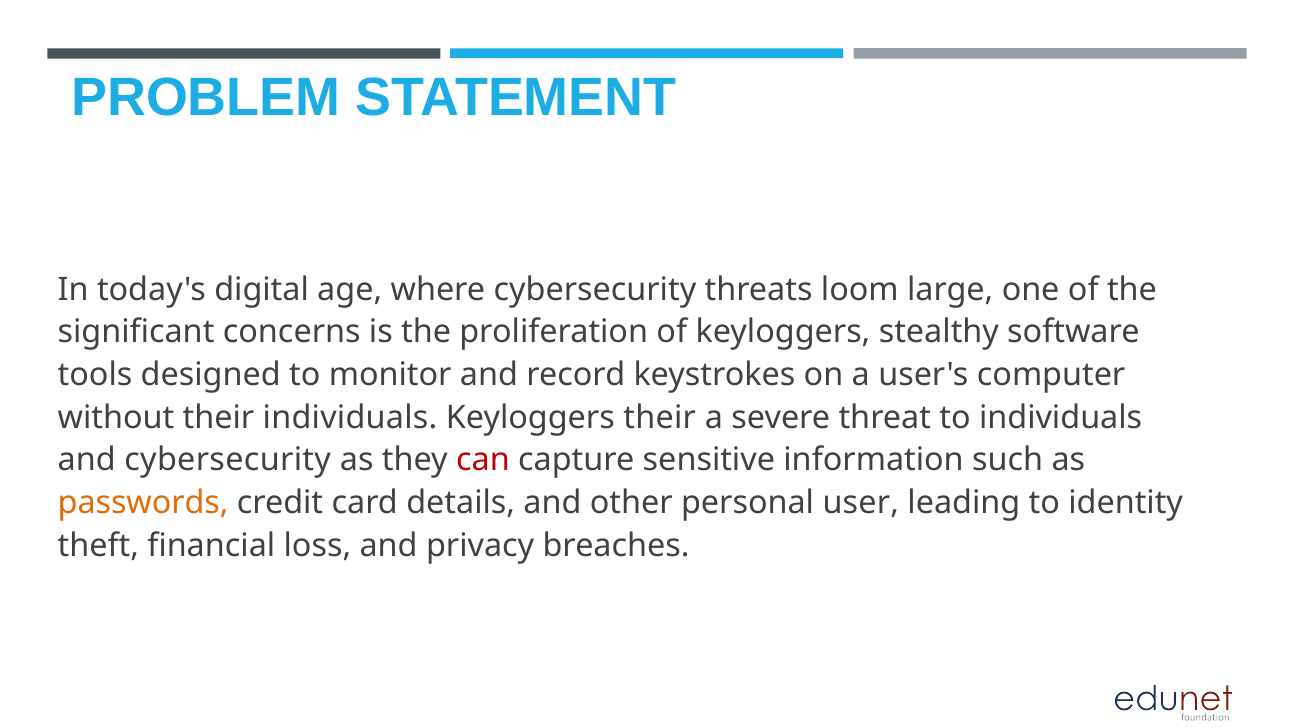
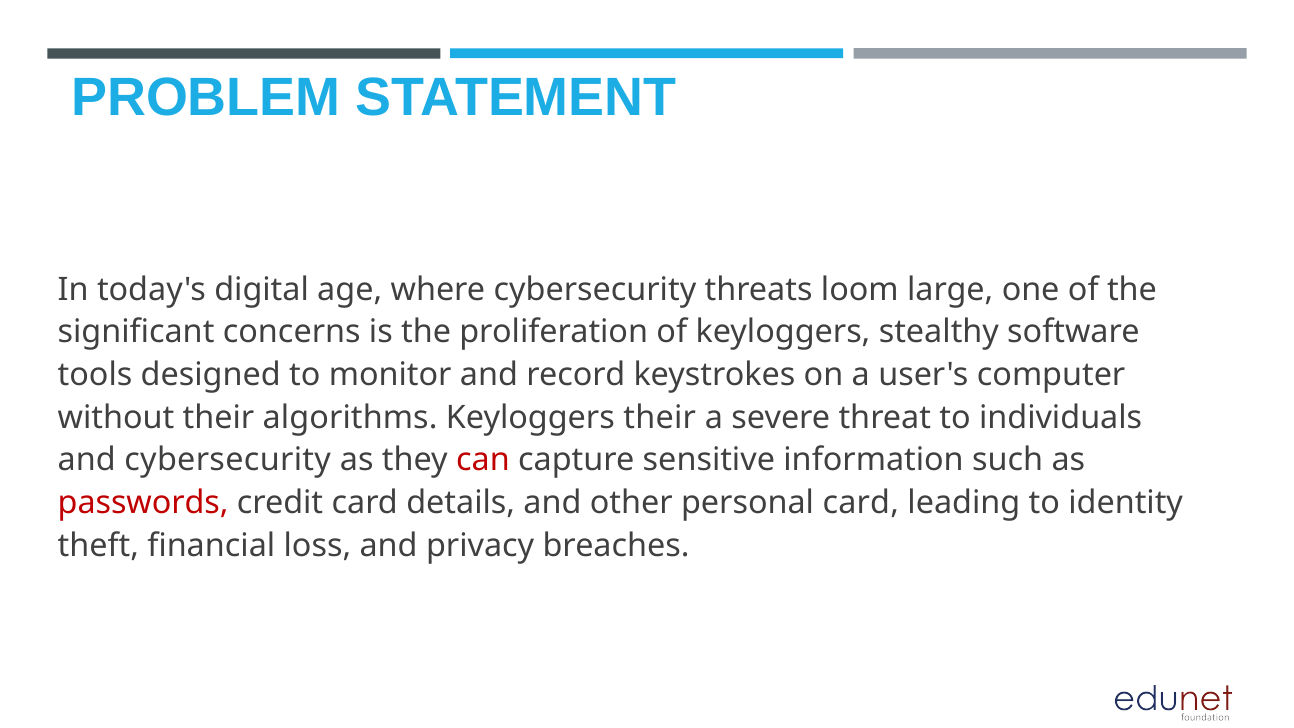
their individuals: individuals -> algorithms
passwords colour: orange -> red
personal user: user -> card
